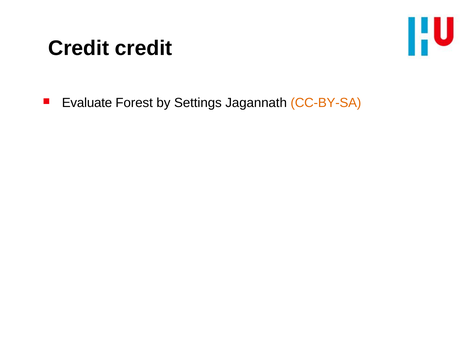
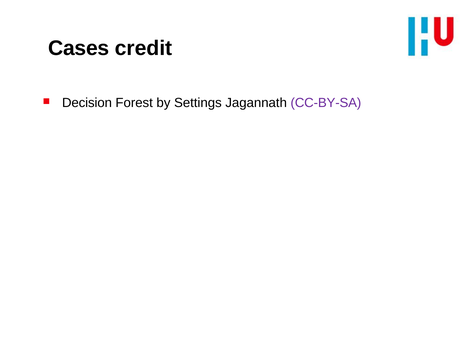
Credit at (79, 48): Credit -> Cases
Evaluate: Evaluate -> Decision
CC-BY-SA colour: orange -> purple
